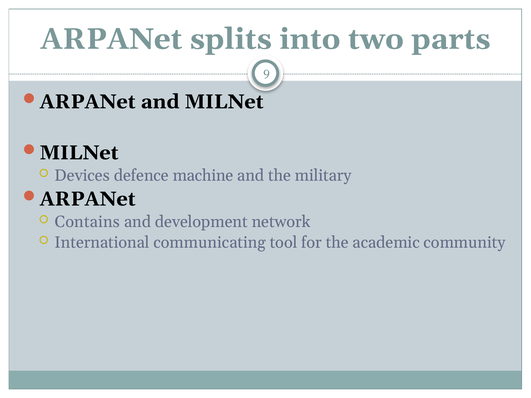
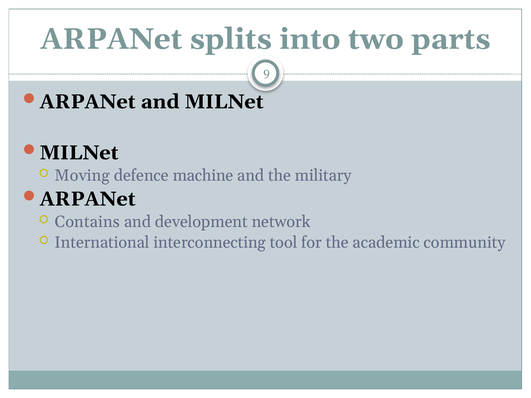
Devices: Devices -> Moving
communicating: communicating -> interconnecting
